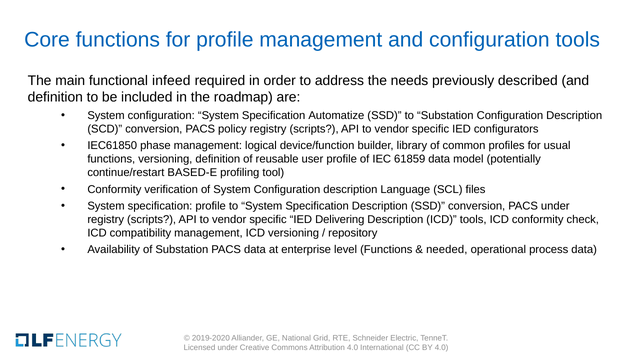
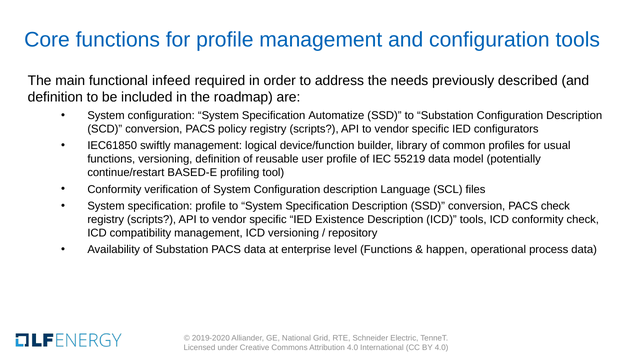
phase: phase -> swiftly
61859: 61859 -> 55219
PACS under: under -> check
Delivering: Delivering -> Existence
needed: needed -> happen
